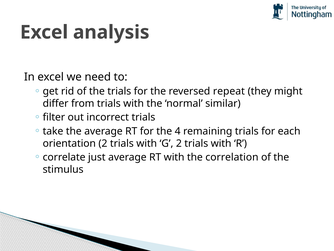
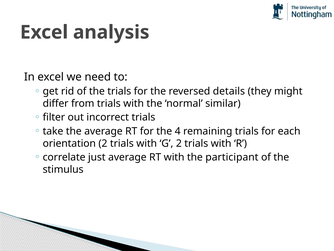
repeat: repeat -> details
correlation: correlation -> participant
